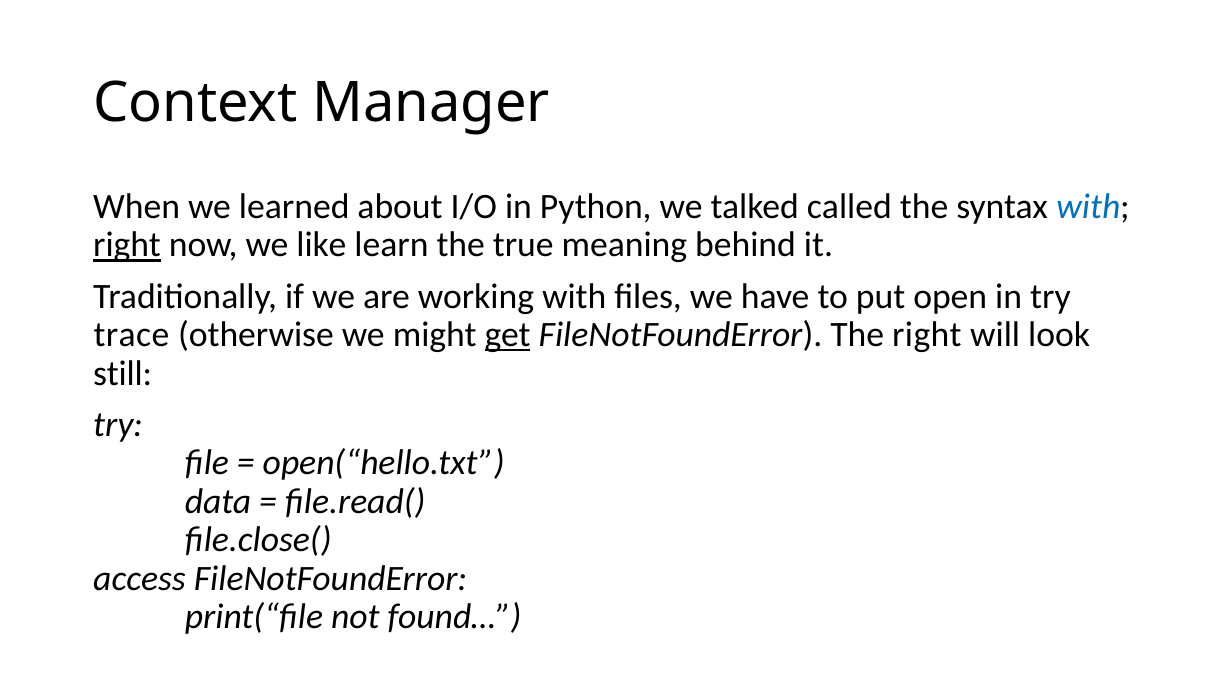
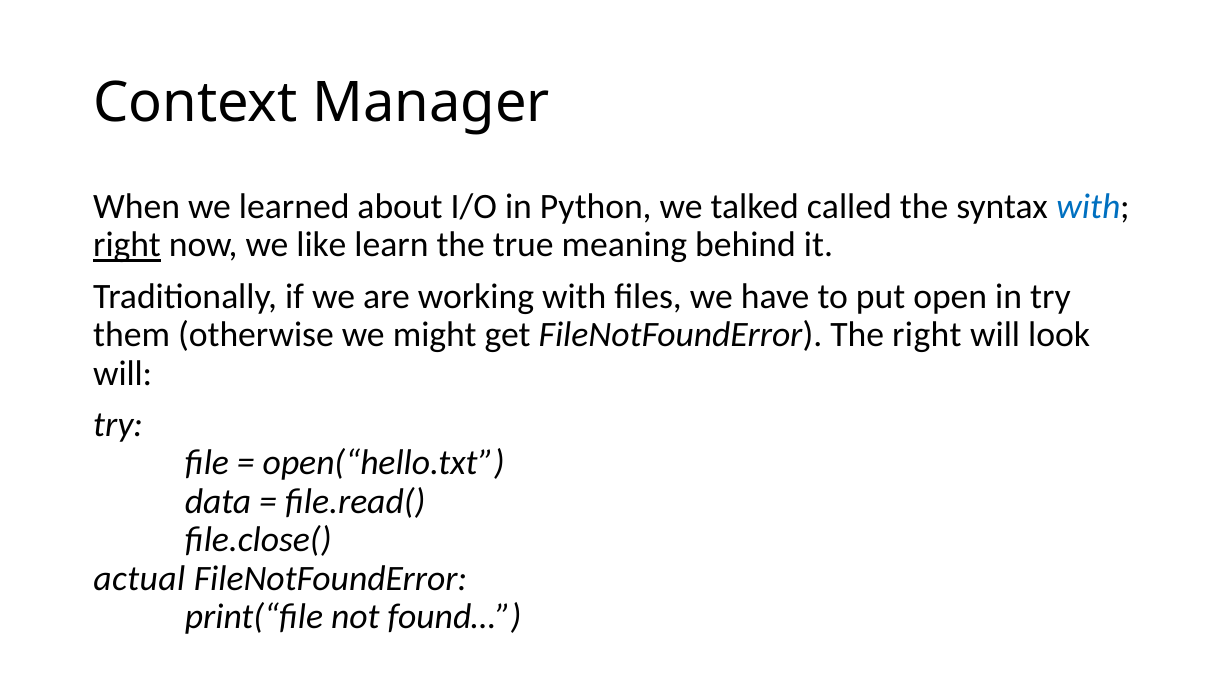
trace: trace -> them
get underline: present -> none
still at (123, 373): still -> will
access: access -> actual
